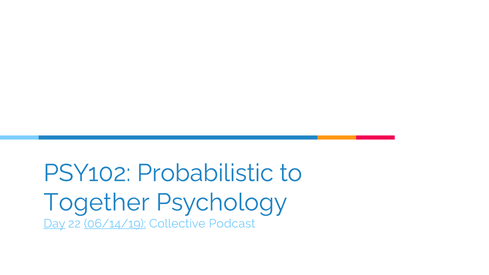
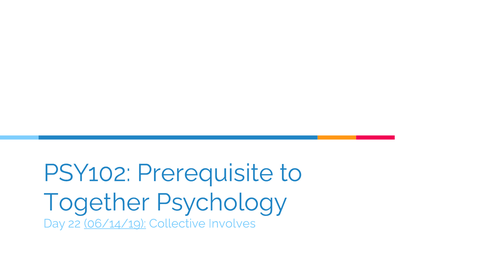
Probabilistic: Probabilistic -> Prerequisite
Day underline: present -> none
Podcast: Podcast -> Involves
